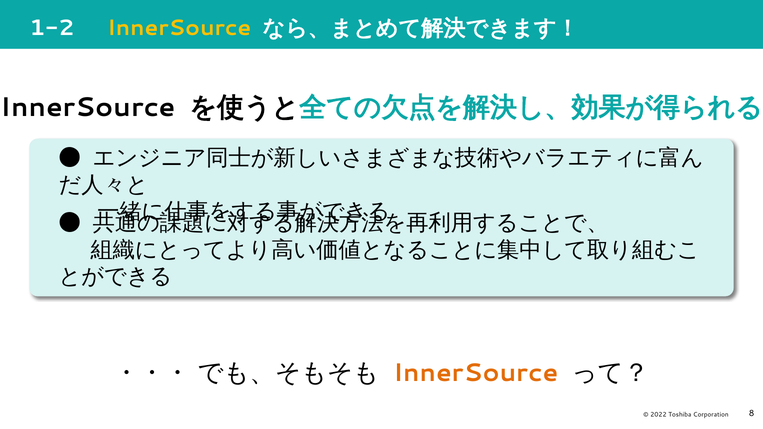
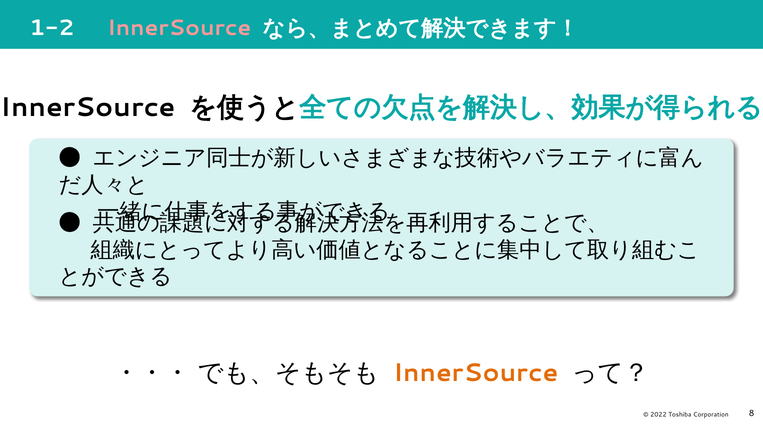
InnerSource at (179, 28) colour: yellow -> pink
